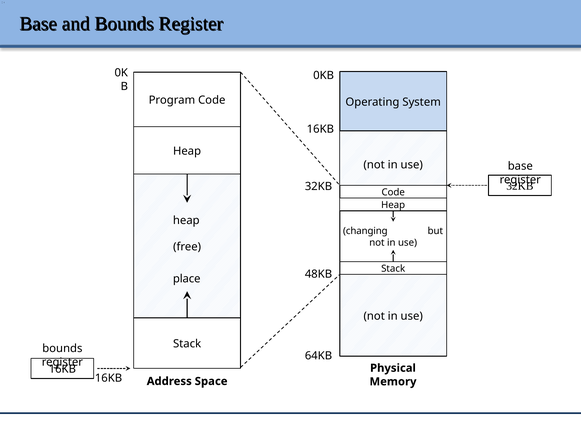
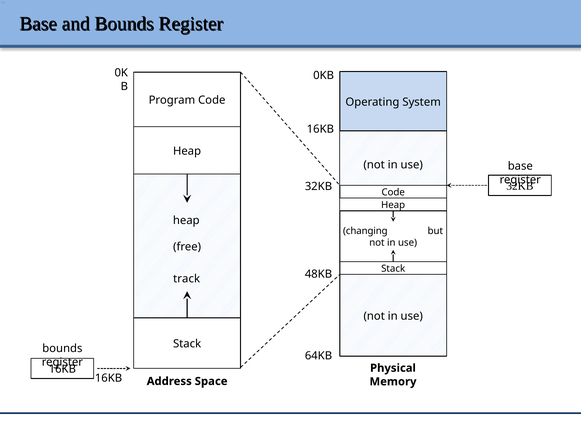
place: place -> track
